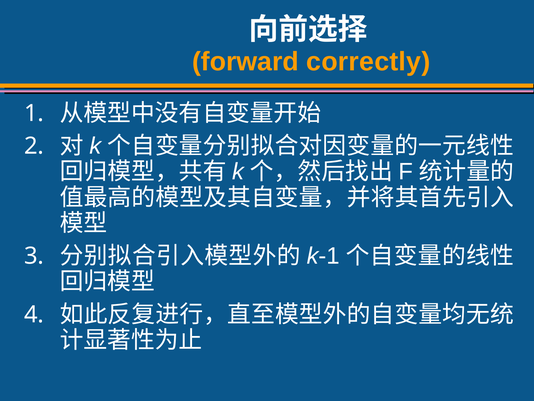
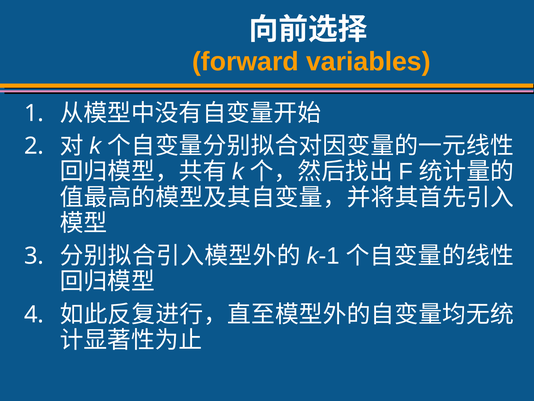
correctly: correctly -> variables
